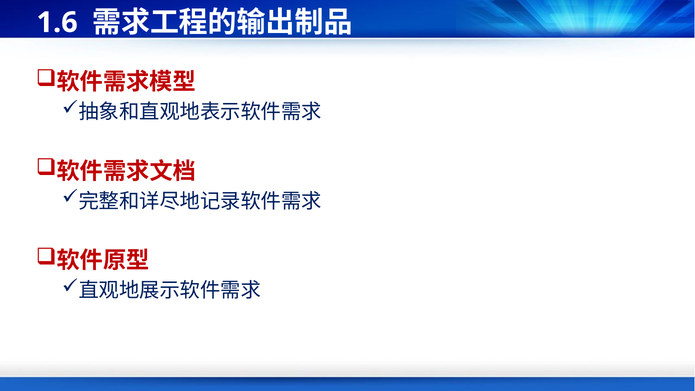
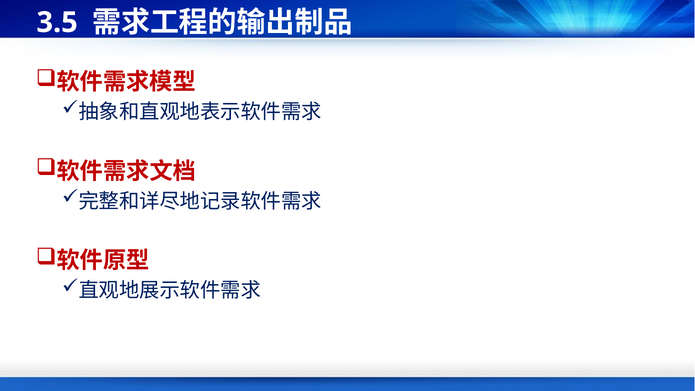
1.6: 1.6 -> 3.5
